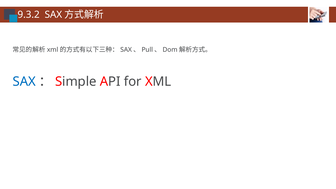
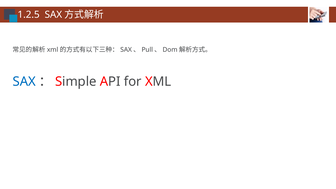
9.3.2: 9.3.2 -> 1.2.5
